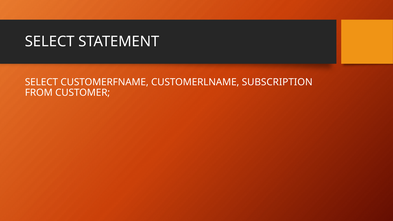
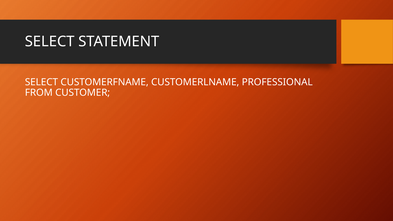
SUBSCRIPTION: SUBSCRIPTION -> PROFESSIONAL
